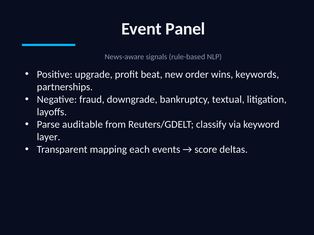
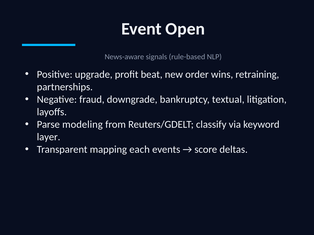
Panel: Panel -> Open
keywords: keywords -> retraining
auditable: auditable -> modeling
